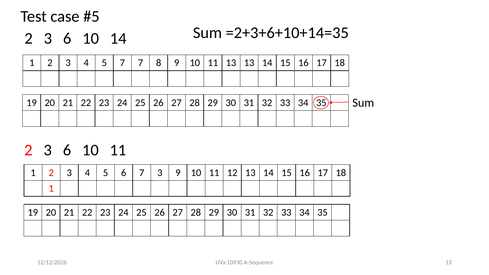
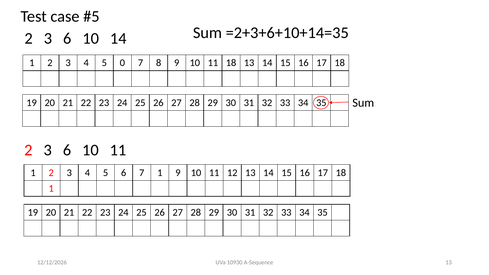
5 7: 7 -> 0
11 13: 13 -> 18
7 3: 3 -> 1
